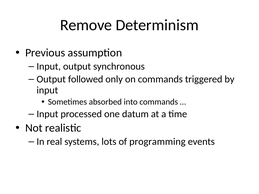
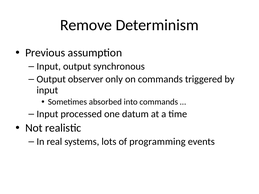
followed: followed -> observer
